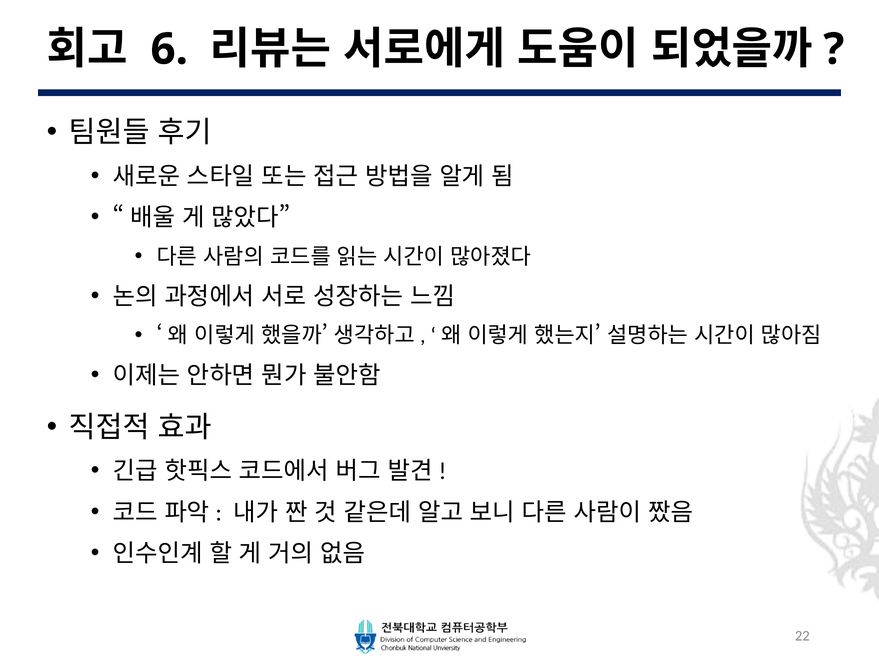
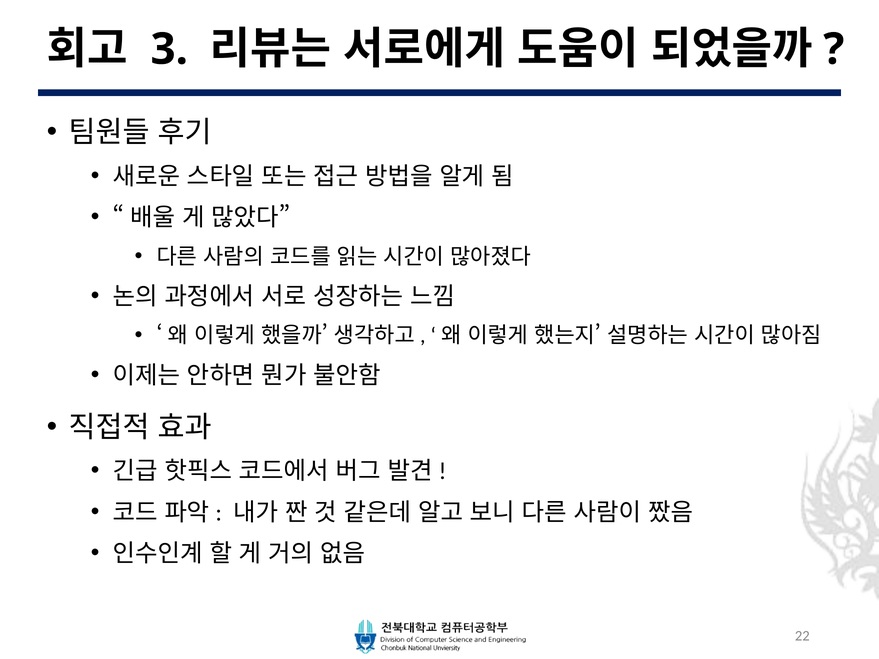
6: 6 -> 3
